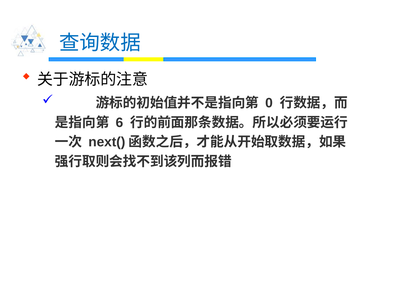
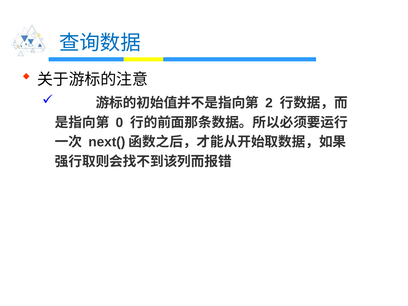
0: 0 -> 2
6: 6 -> 0
